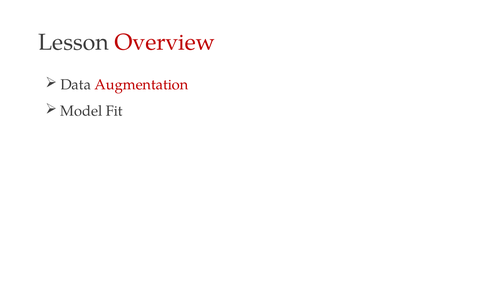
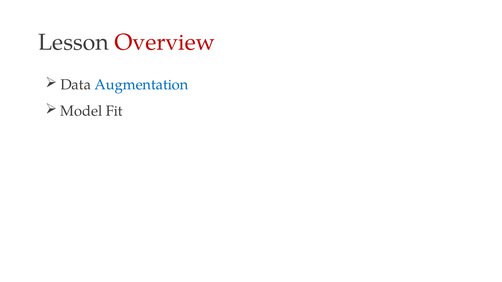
Augmentation colour: red -> blue
